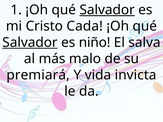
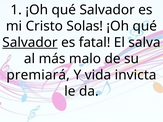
Salvador at (107, 10) underline: present -> none
Cada: Cada -> Solas
niño: niño -> fatal
